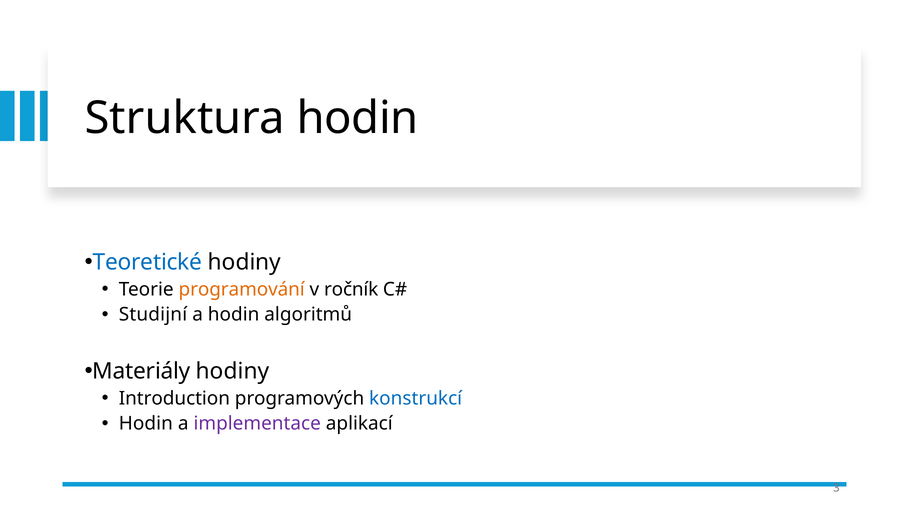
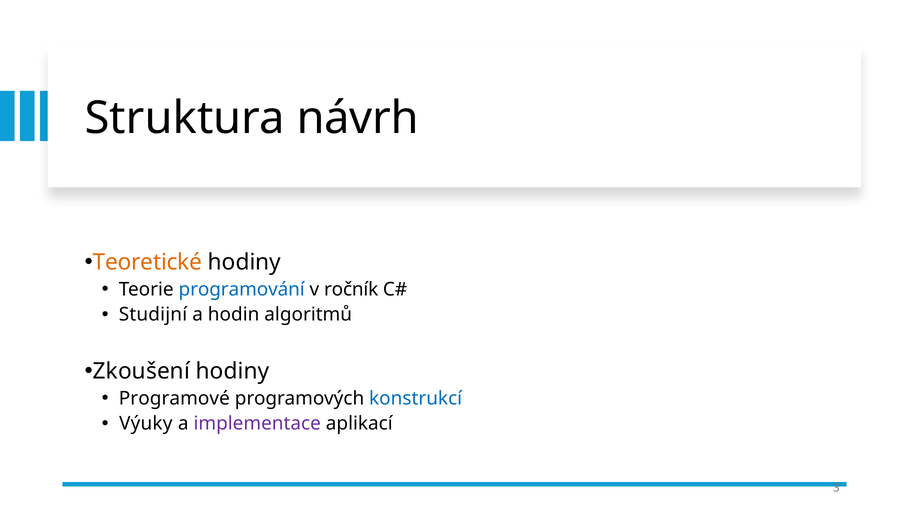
Struktura hodin: hodin -> návrh
Teoretické colour: blue -> orange
programování colour: orange -> blue
Materiály: Materiály -> Zkoušení
Introduction: Introduction -> Programové
Hodin at (146, 423): Hodin -> Výuky
